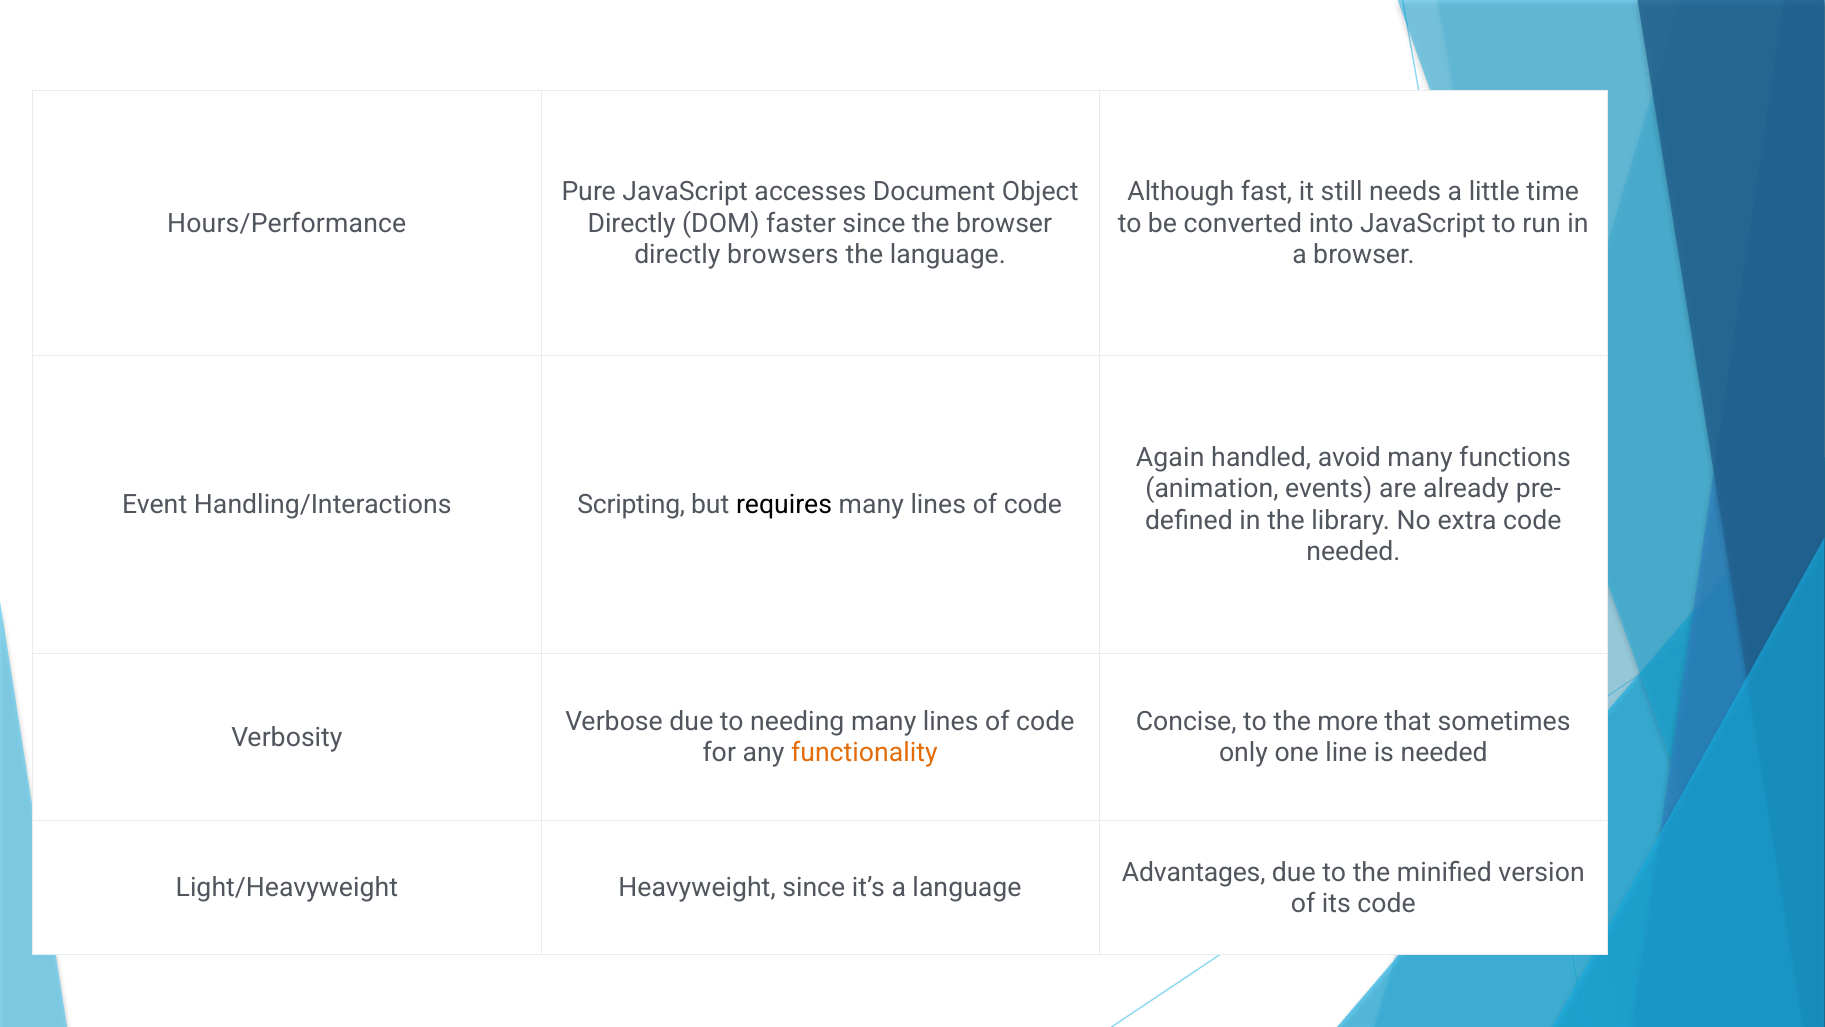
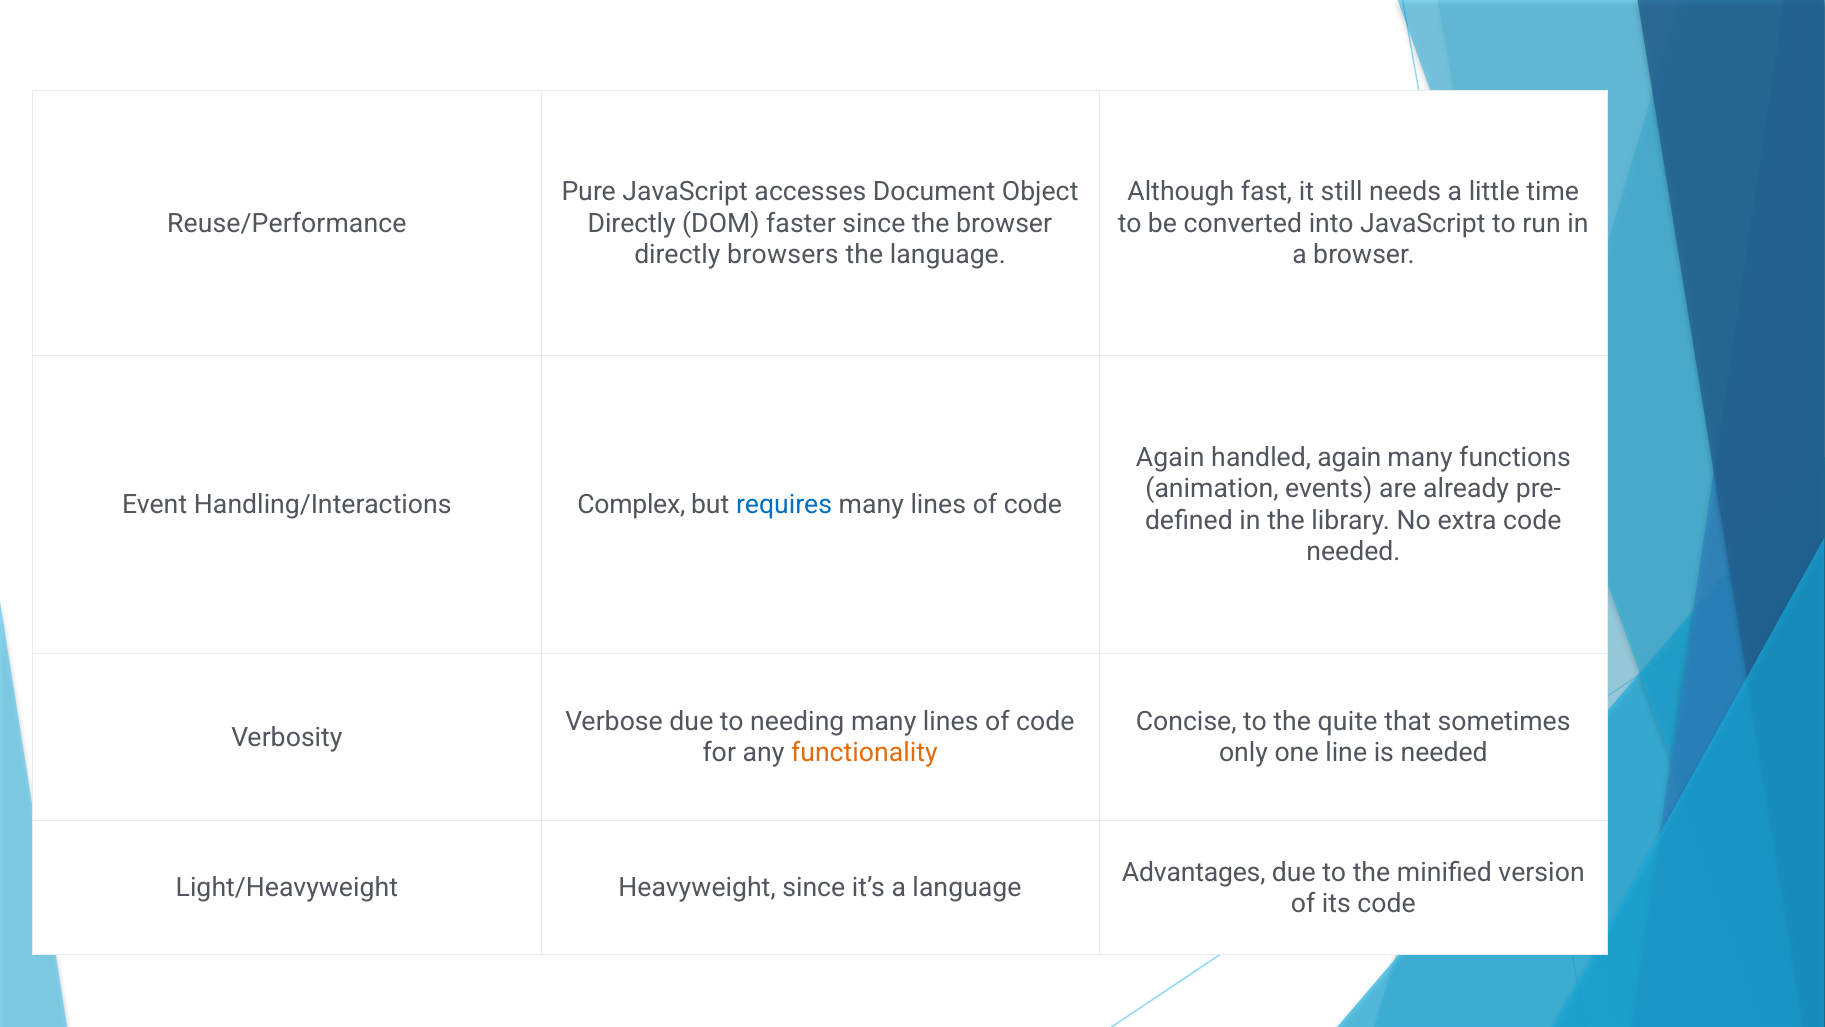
Hours/Performance: Hours/Performance -> Reuse/Performance
handled avoid: avoid -> again
Scripting: Scripting -> Complex
requires colour: black -> blue
more: more -> quite
